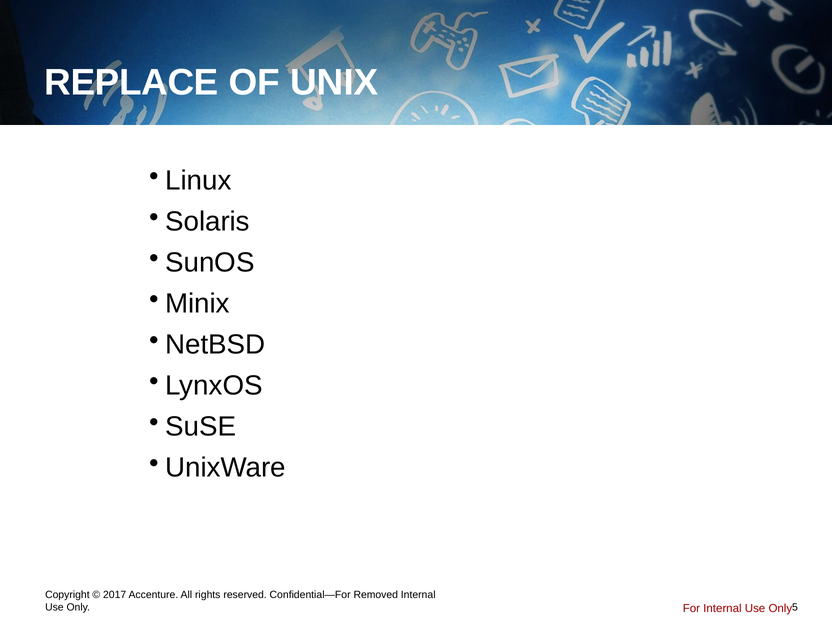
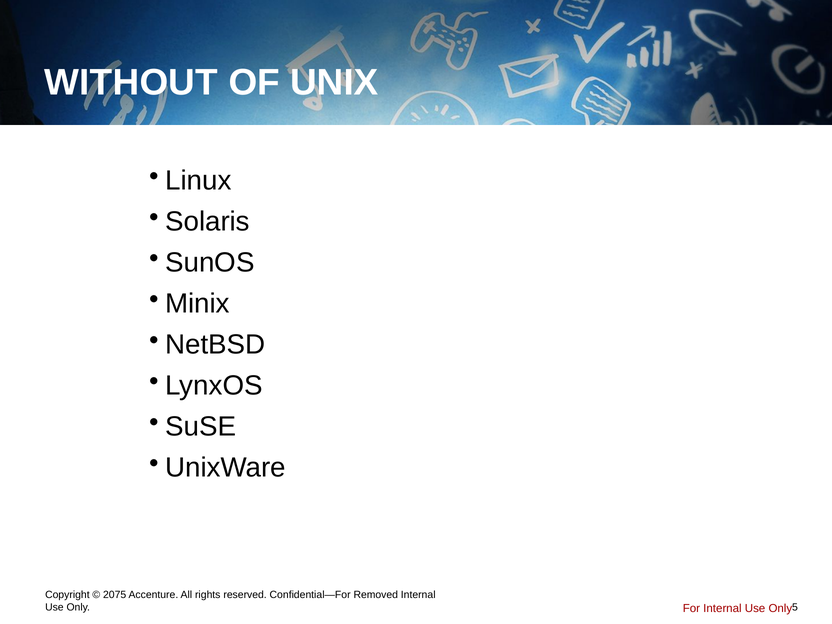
REPLACE: REPLACE -> WITHOUT
2017: 2017 -> 2075
